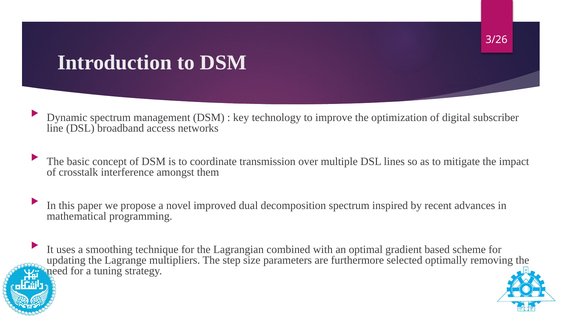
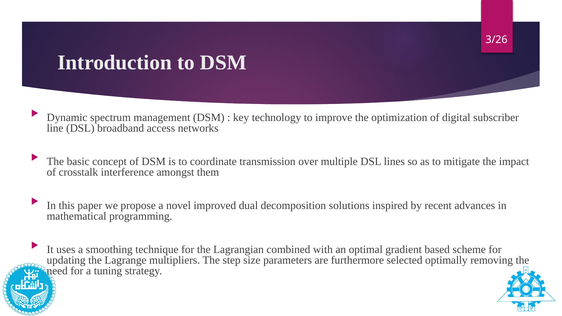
decomposition spectrum: spectrum -> solutions
